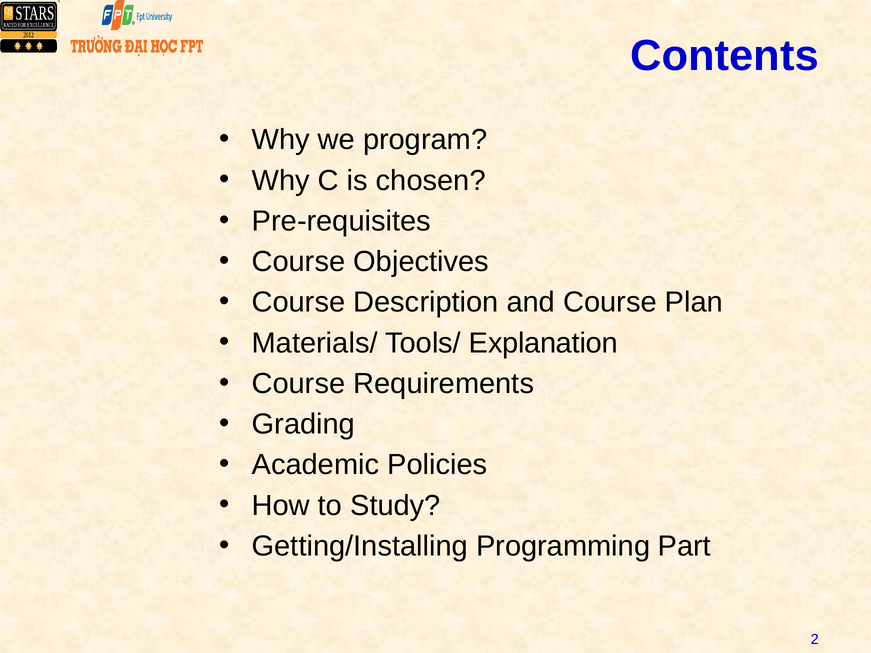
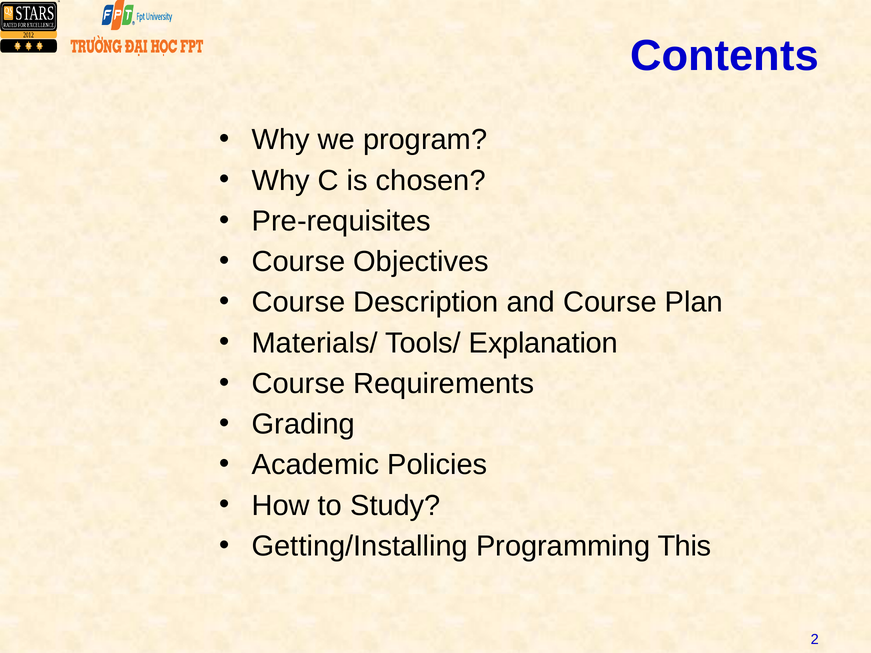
Part: Part -> This
